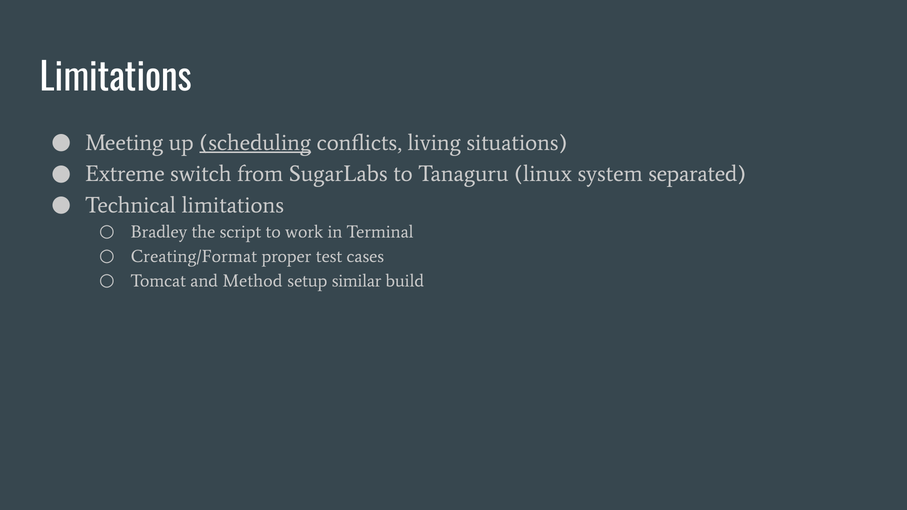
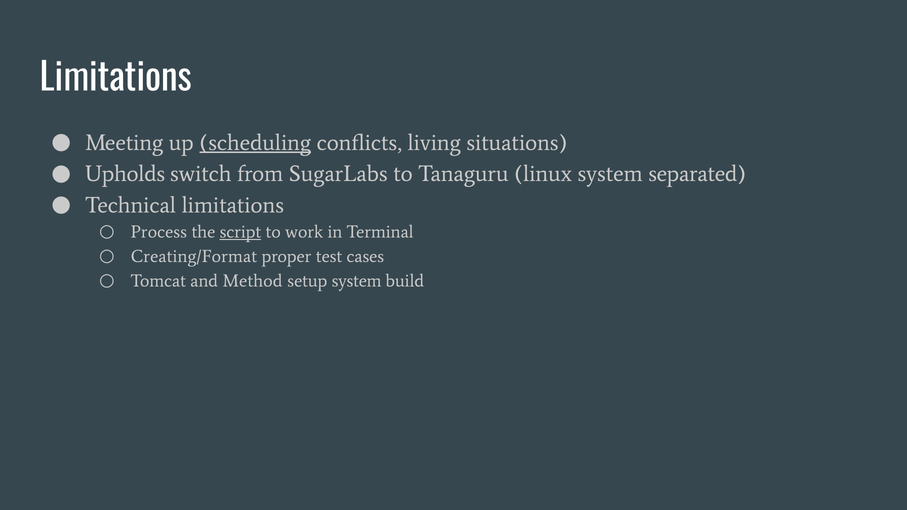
Extreme: Extreme -> Upholds
Bradley: Bradley -> Process
script underline: none -> present
setup similar: similar -> system
